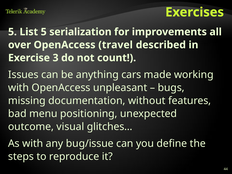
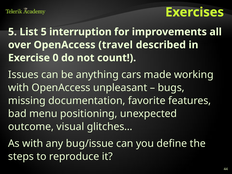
serialization: serialization -> interruption
3: 3 -> 0
without: without -> favorite
